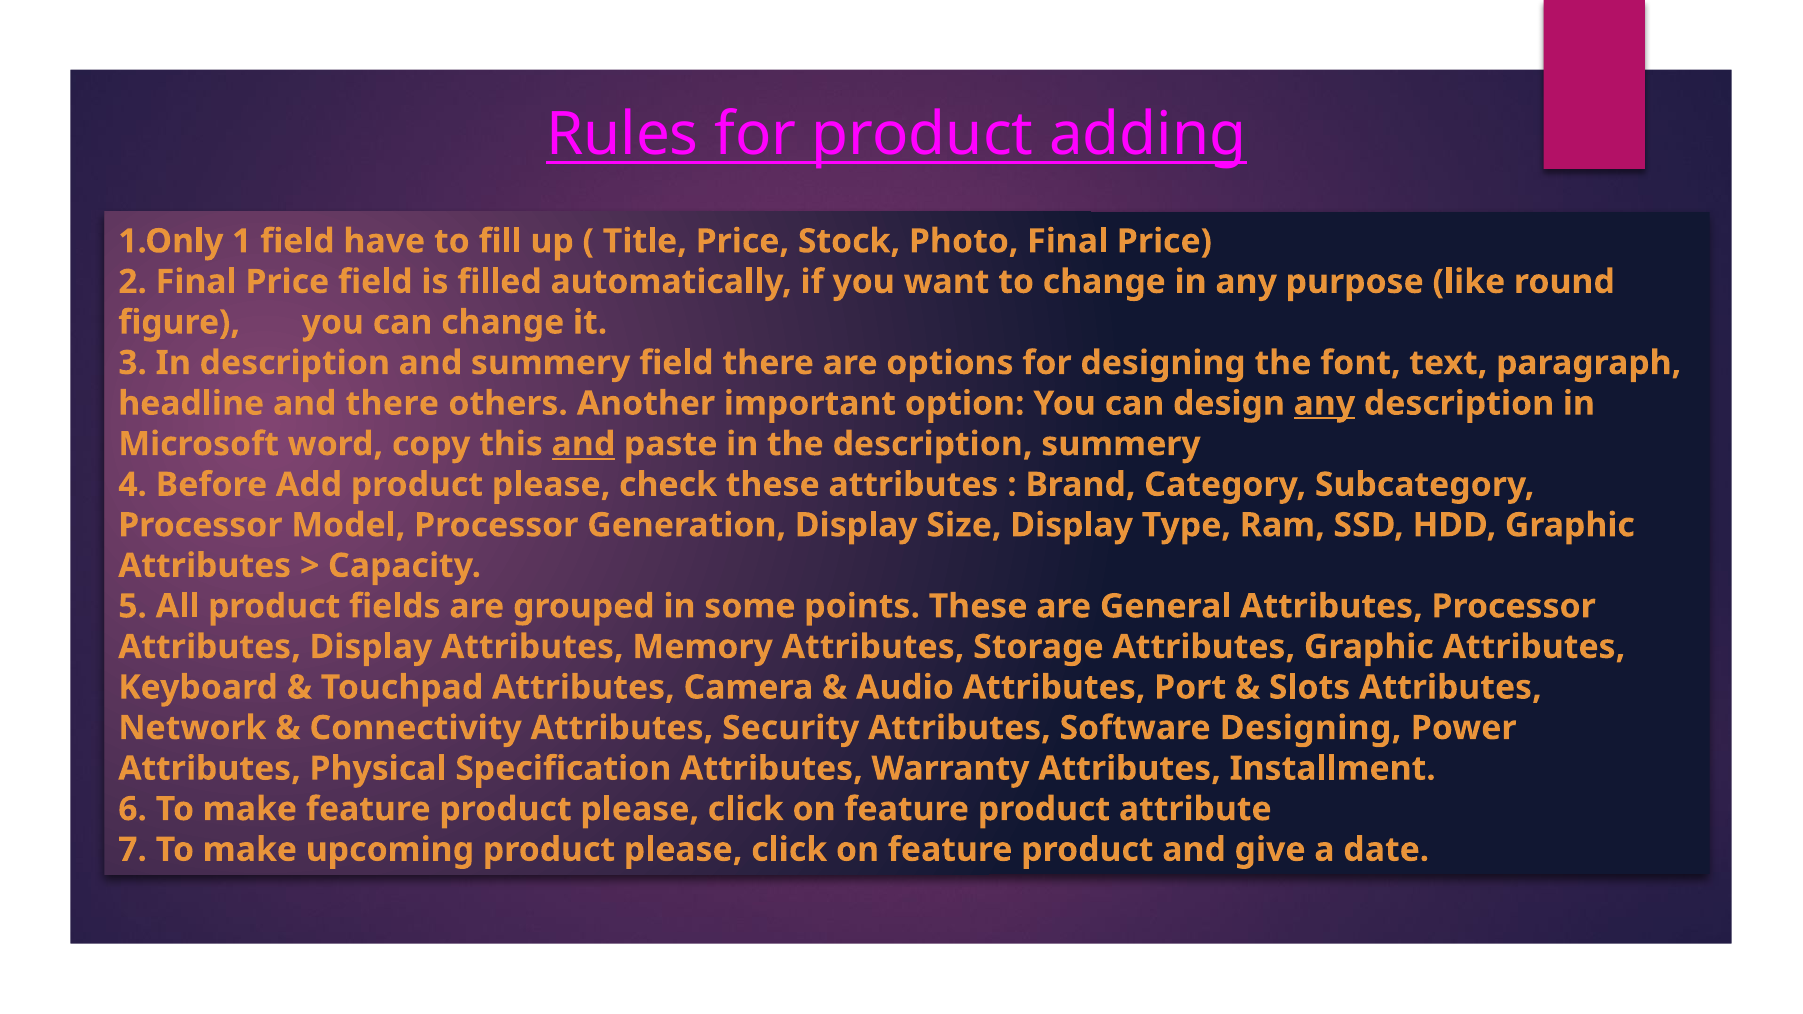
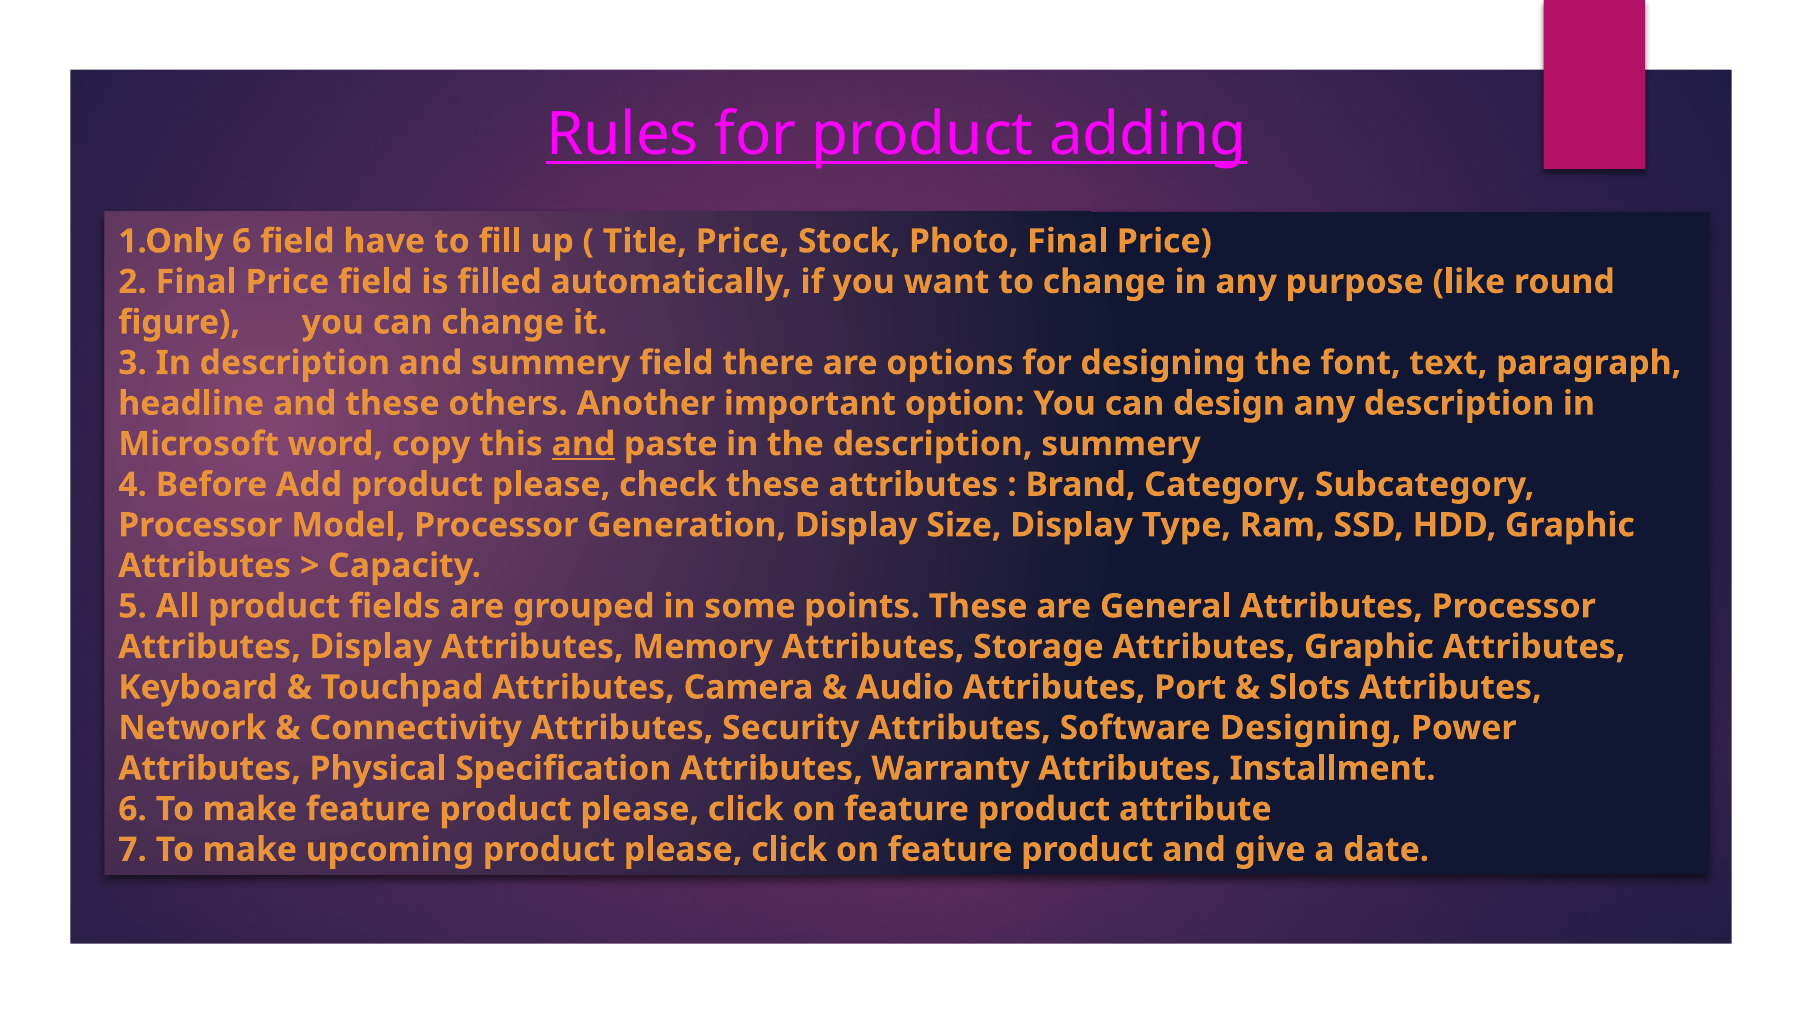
1.Only 1: 1 -> 6
and there: there -> these
any at (1324, 404) underline: present -> none
